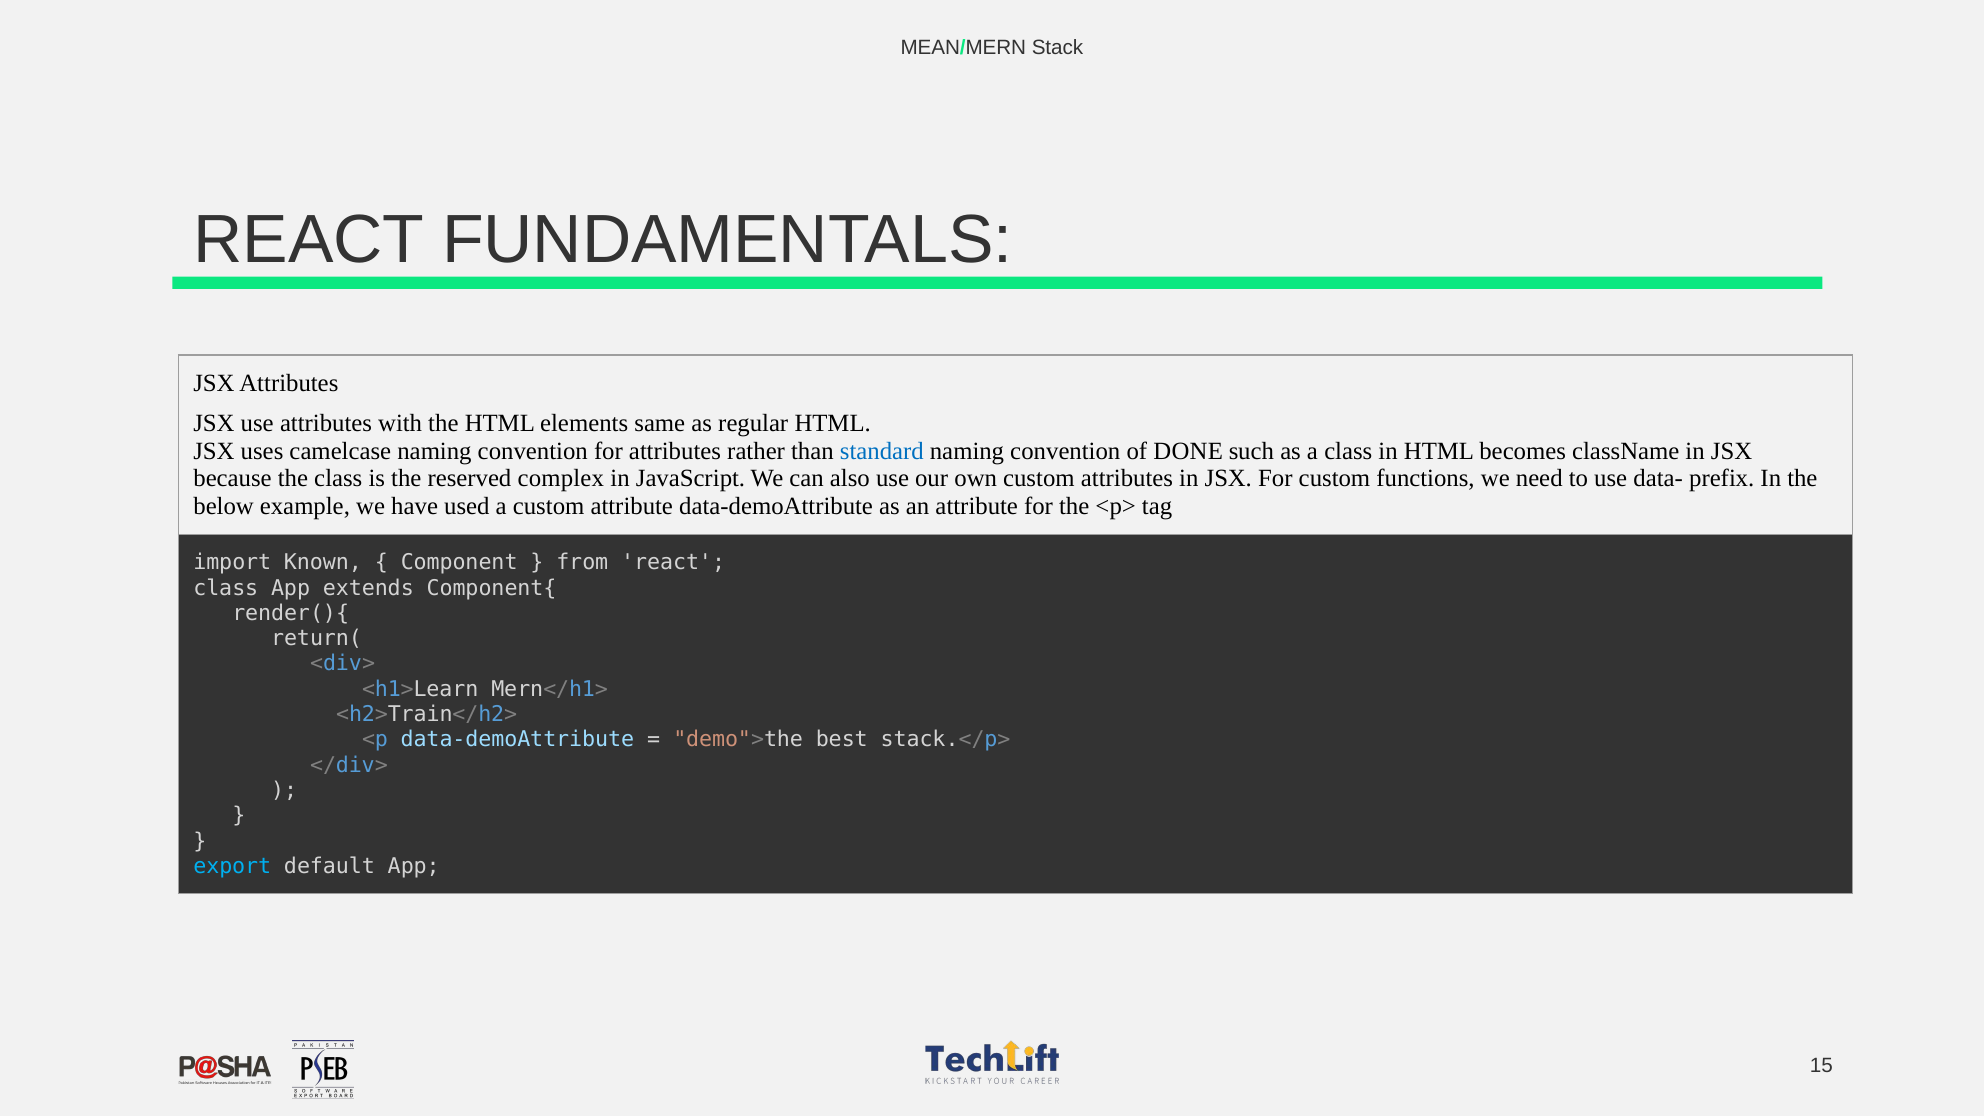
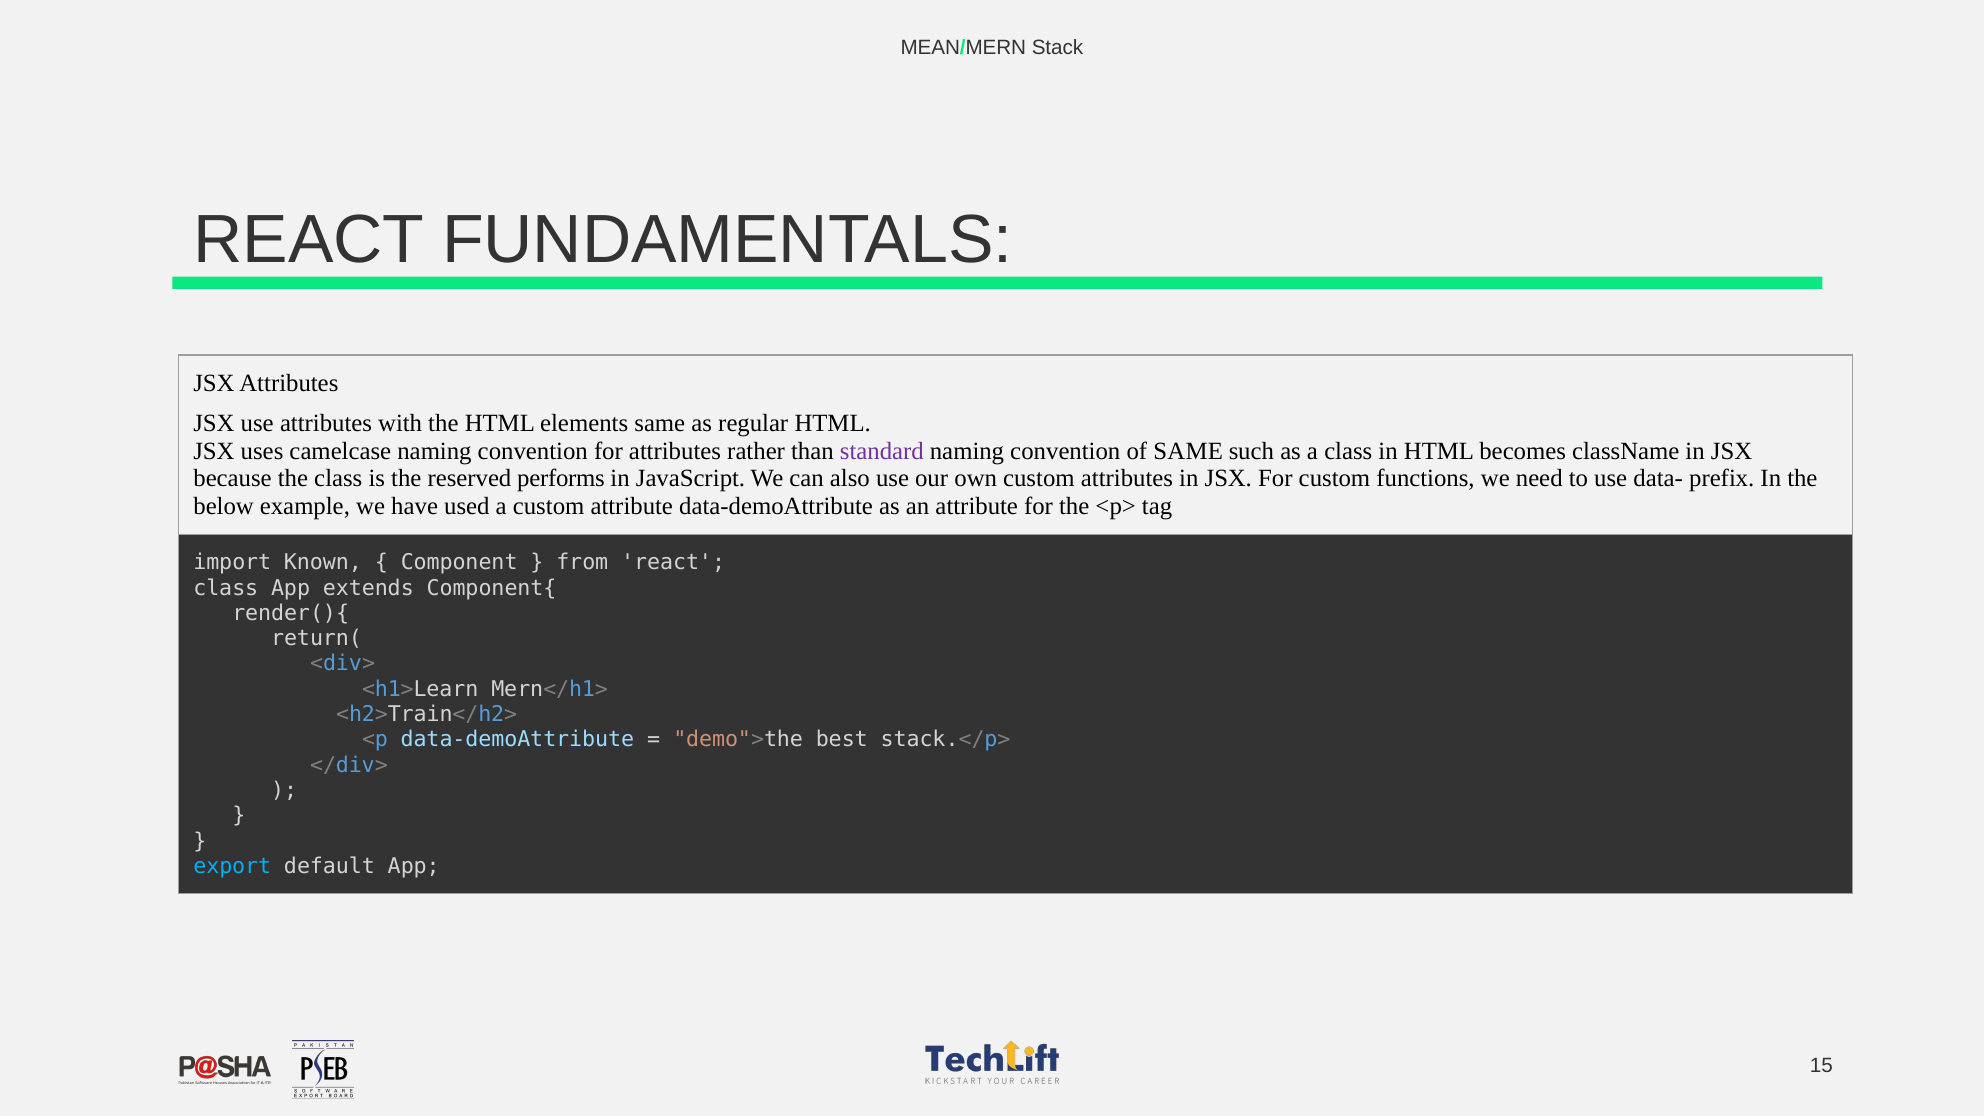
standard colour: blue -> purple
of DONE: DONE -> SAME
complex: complex -> performs
